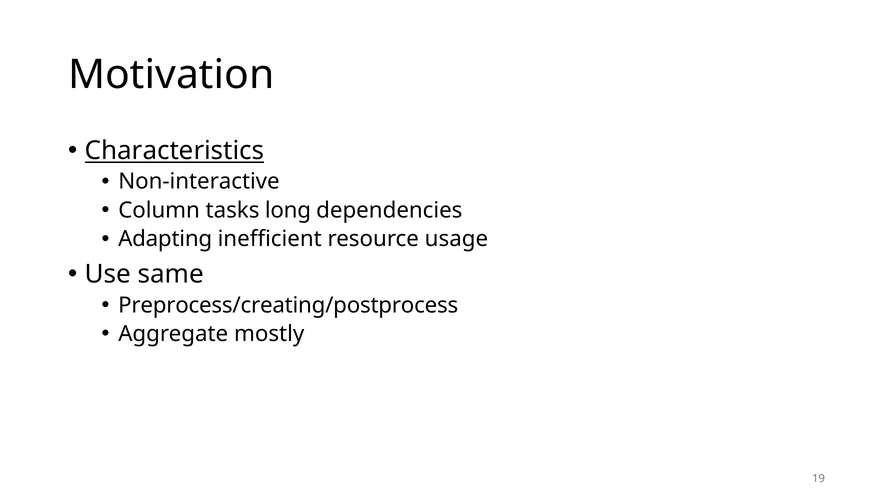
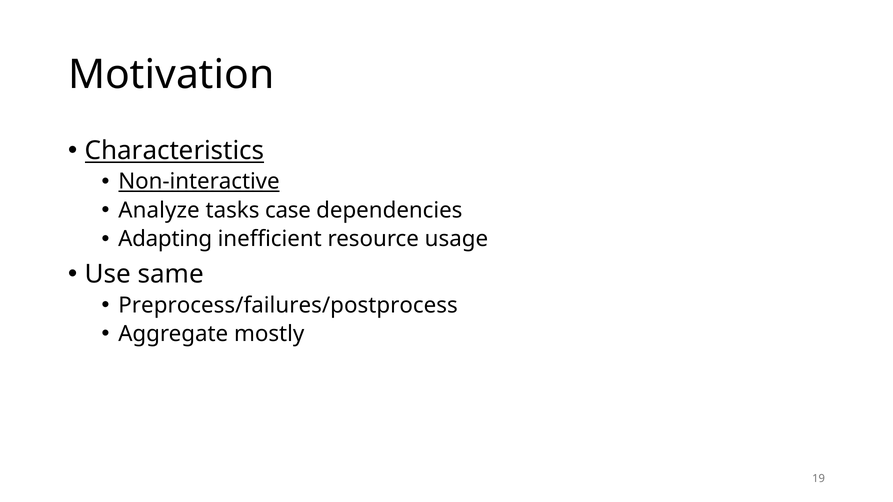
Non-interactive underline: none -> present
Column: Column -> Analyze
long: long -> case
Preprocess/creating/postprocess: Preprocess/creating/postprocess -> Preprocess/failures/postprocess
